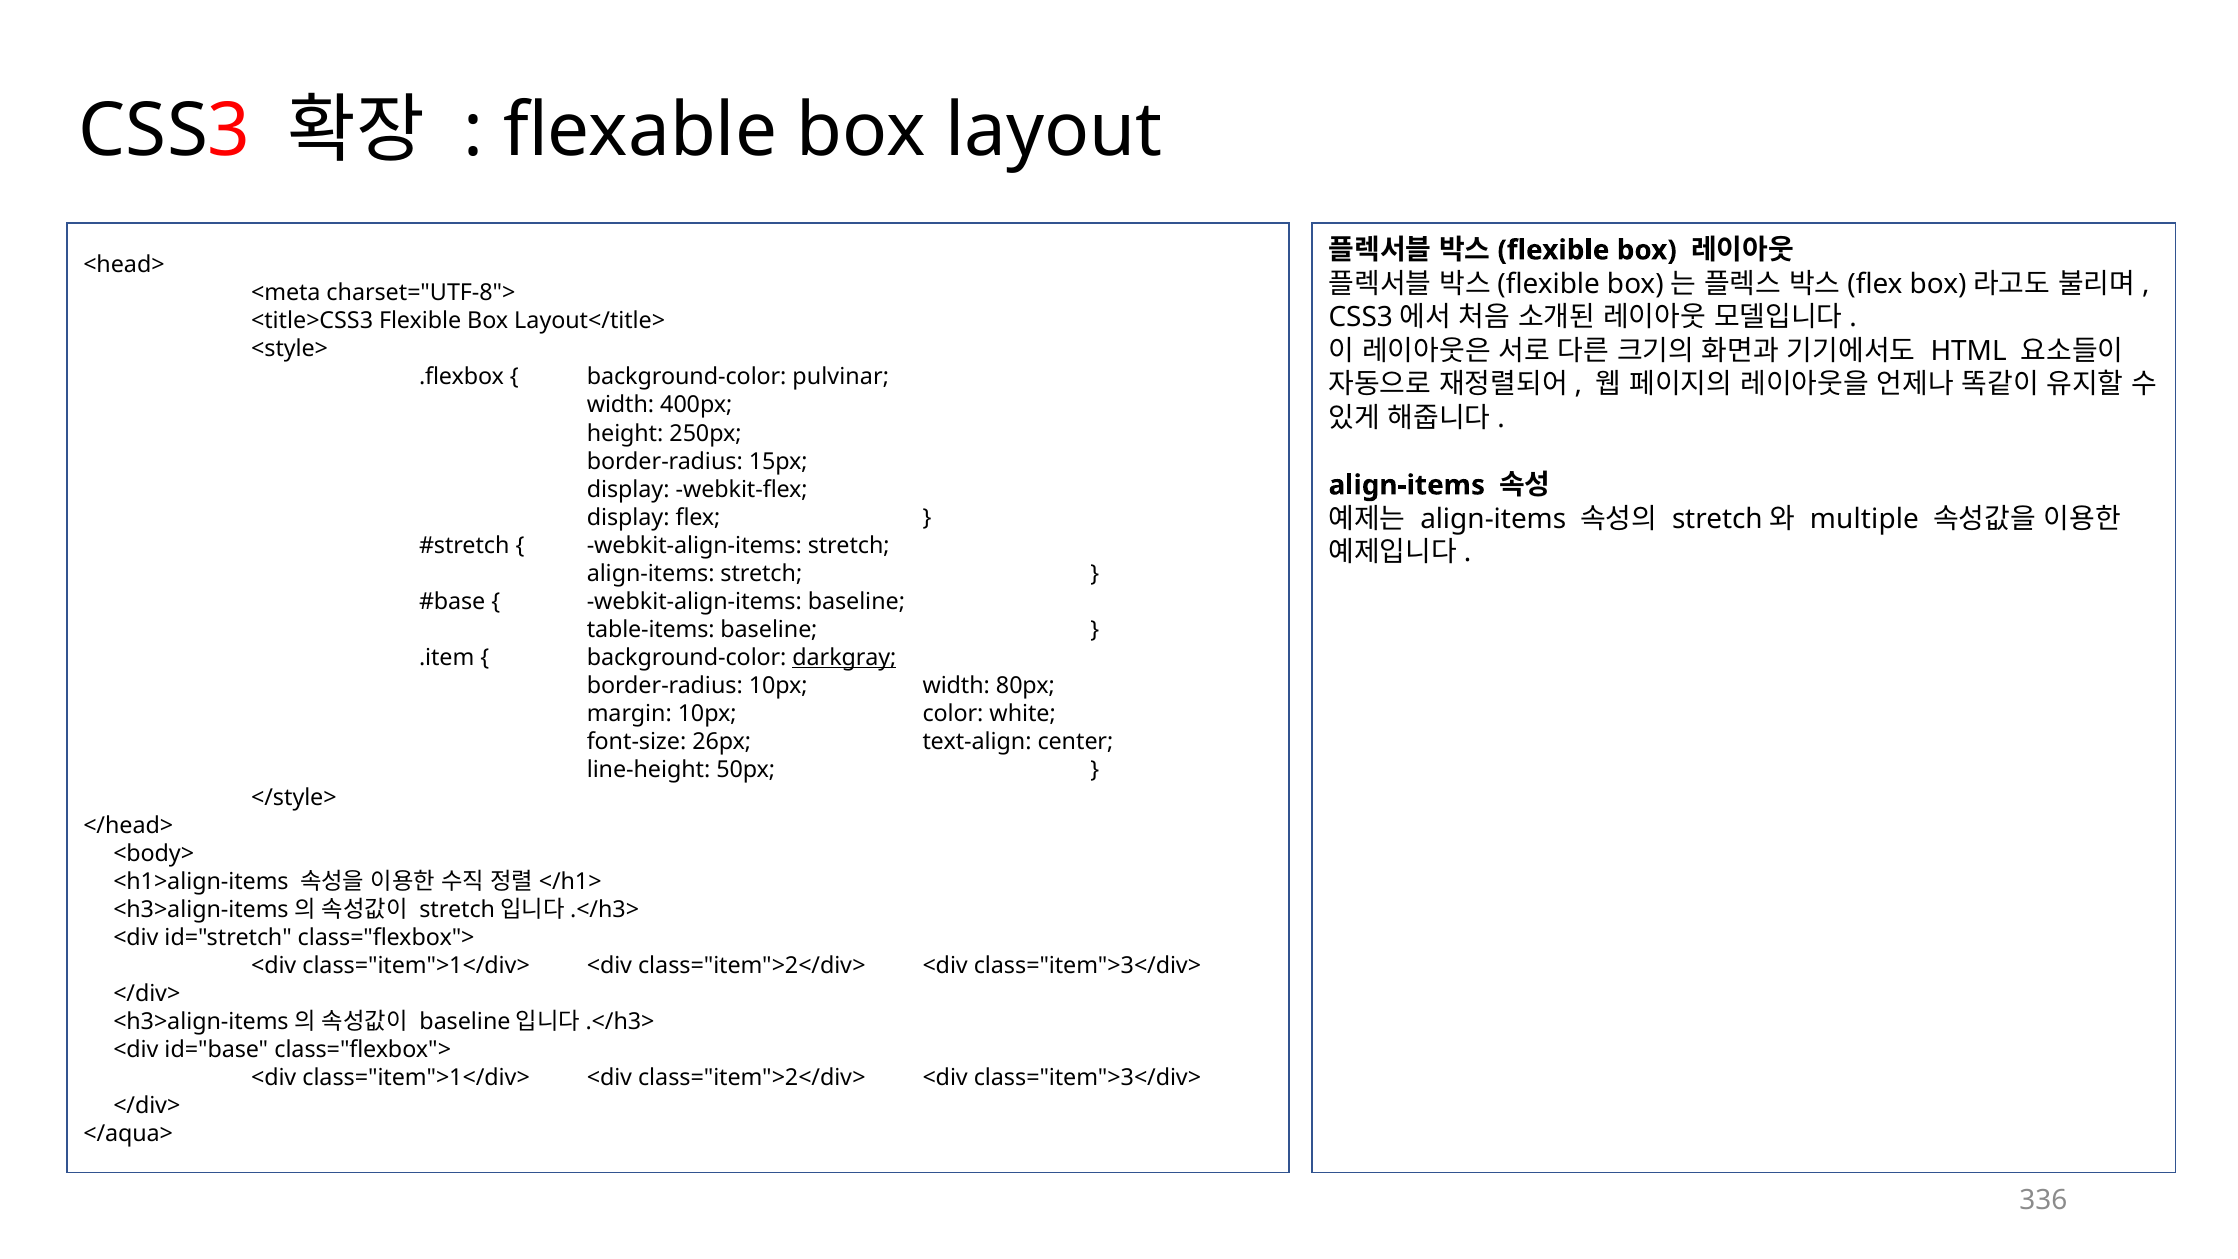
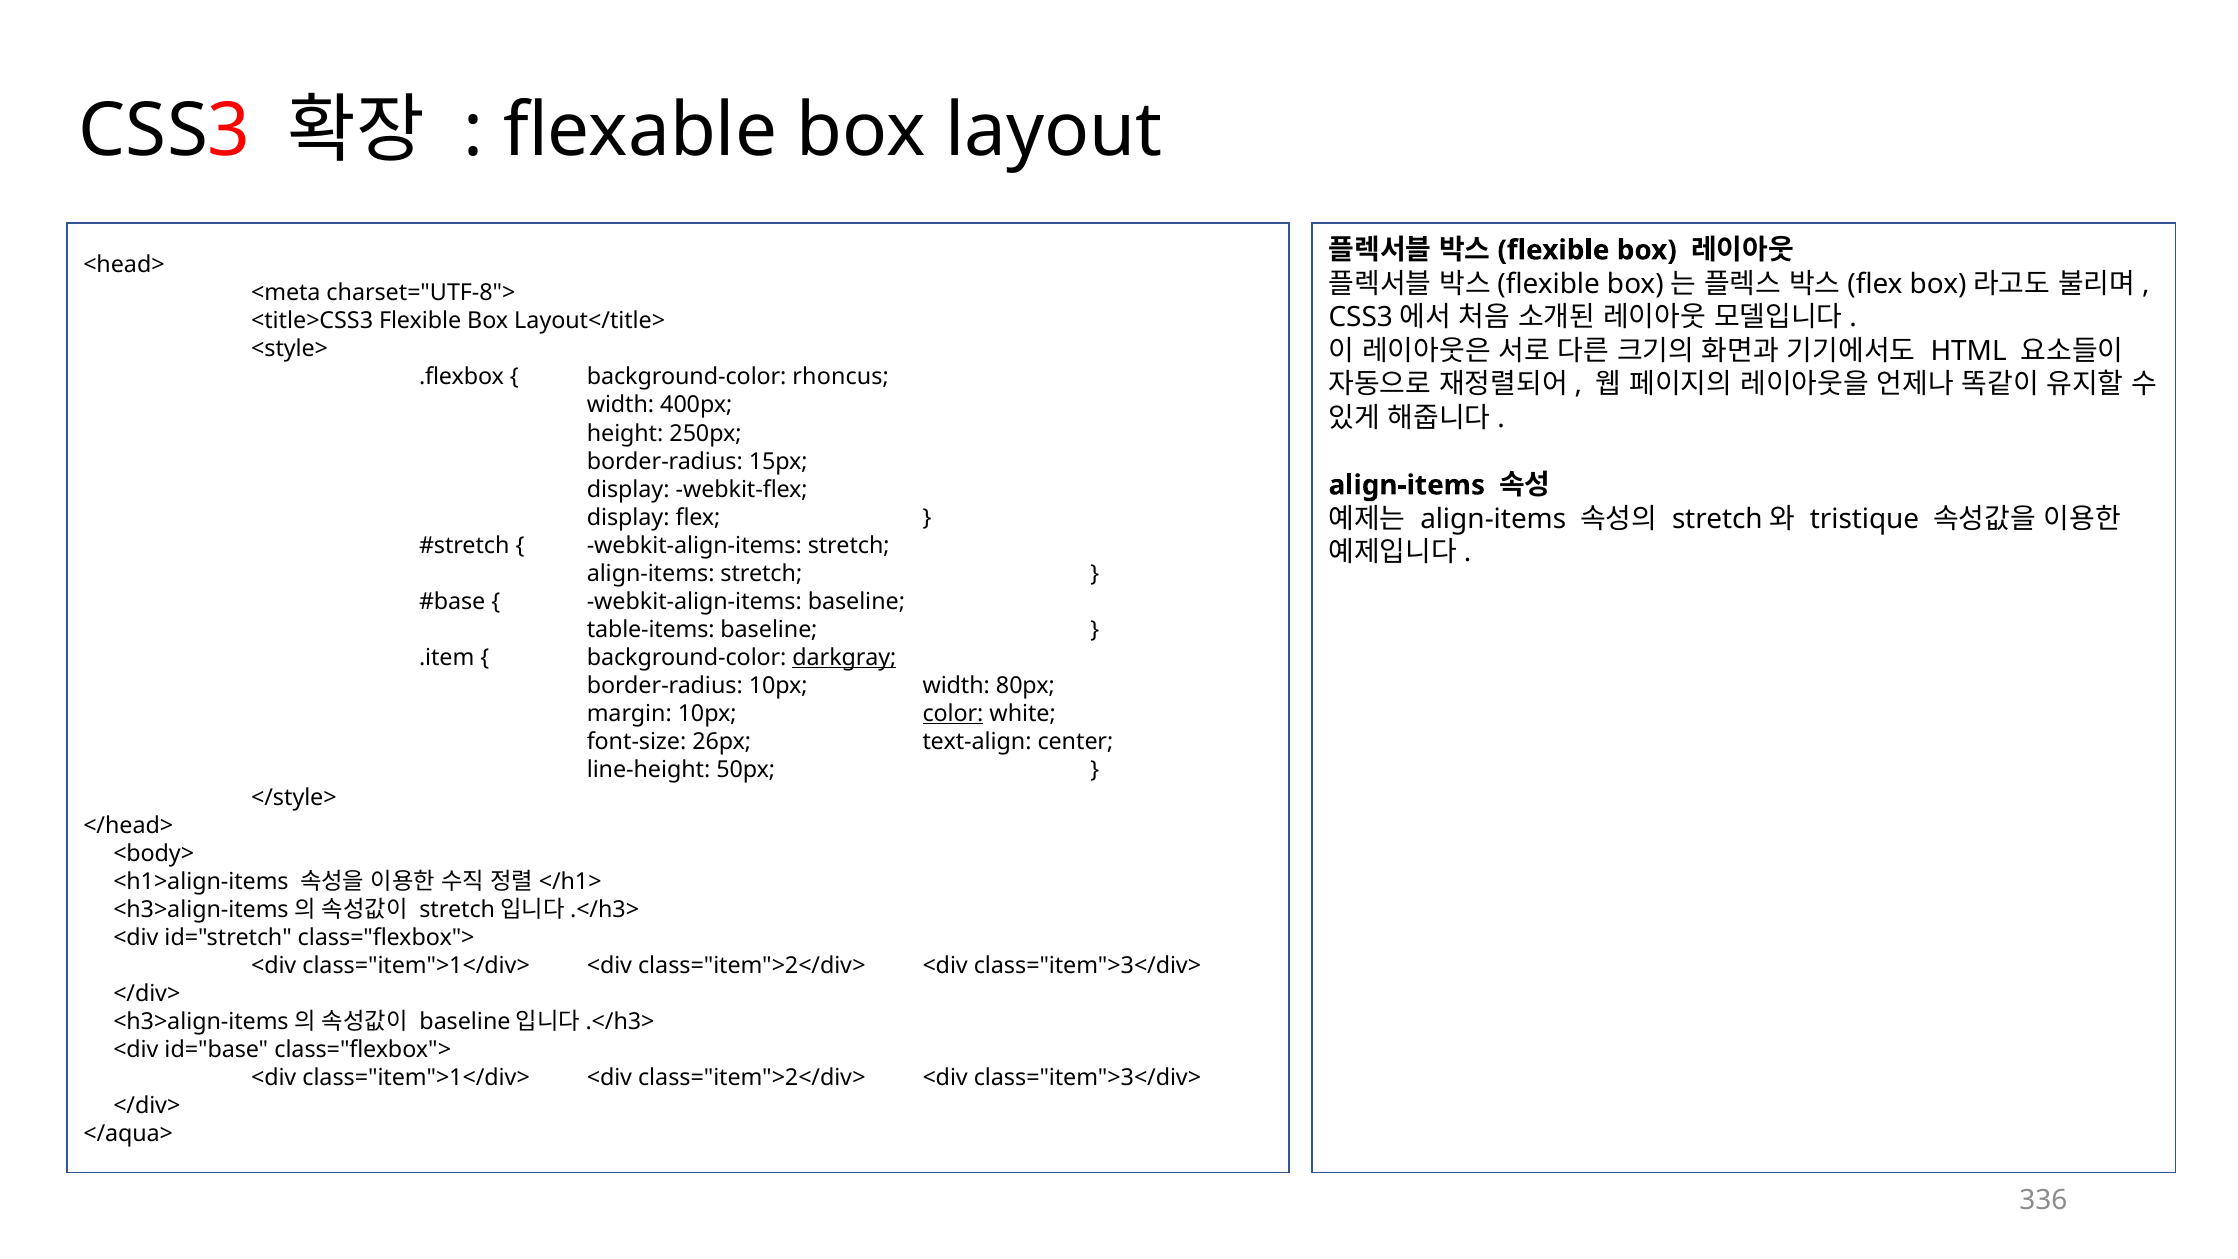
pulvinar: pulvinar -> rhoncus
multiple: multiple -> tristique
color underline: none -> present
